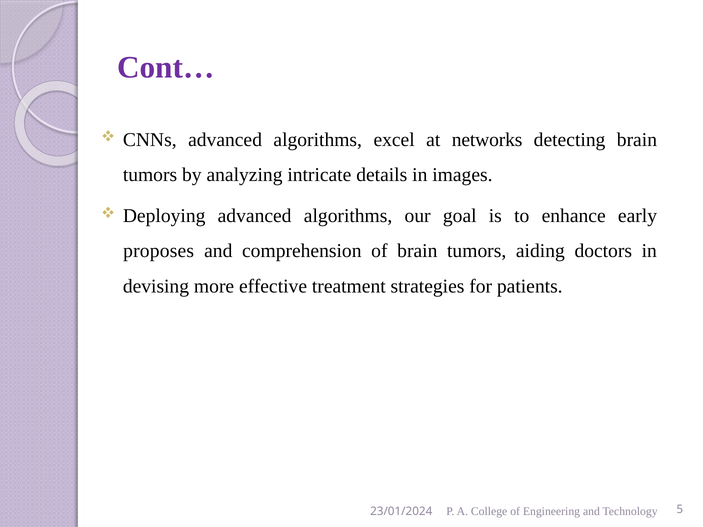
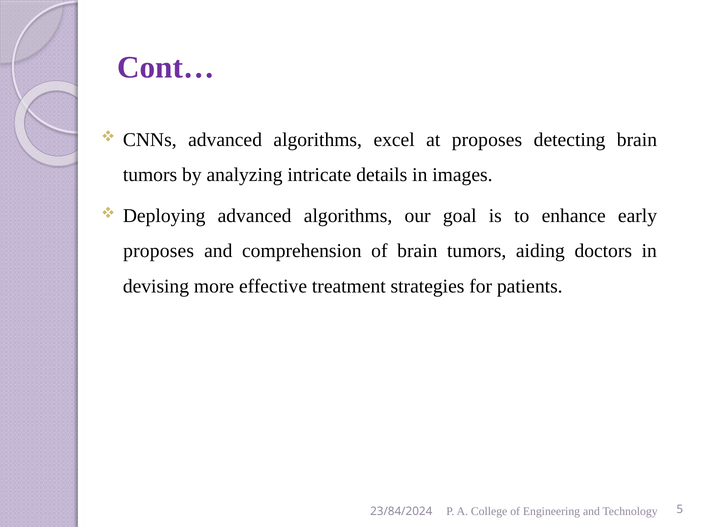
at networks: networks -> proposes
23/01/2024: 23/01/2024 -> 23/84/2024
